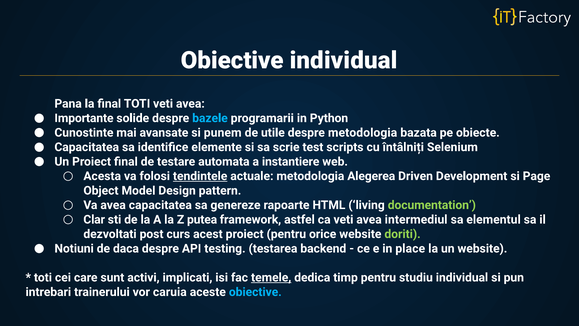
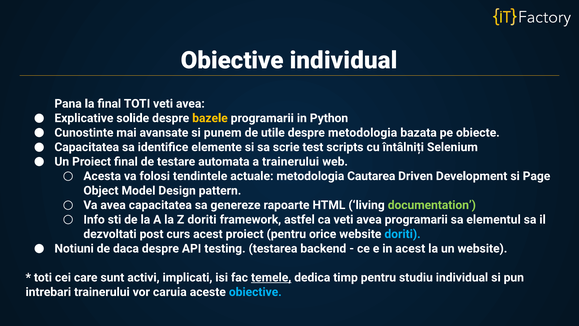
Importante: Importante -> Explicative
bazele colour: light blue -> yellow
a instantiere: instantiere -> trainerului
tendintele underline: present -> none
Alegerea: Alegerea -> Cautarea
Clar: Clar -> Info
Z putea: putea -> doriti
avea intermediul: intermediul -> programarii
doriti at (403, 234) colour: light green -> light blue
in place: place -> acest
